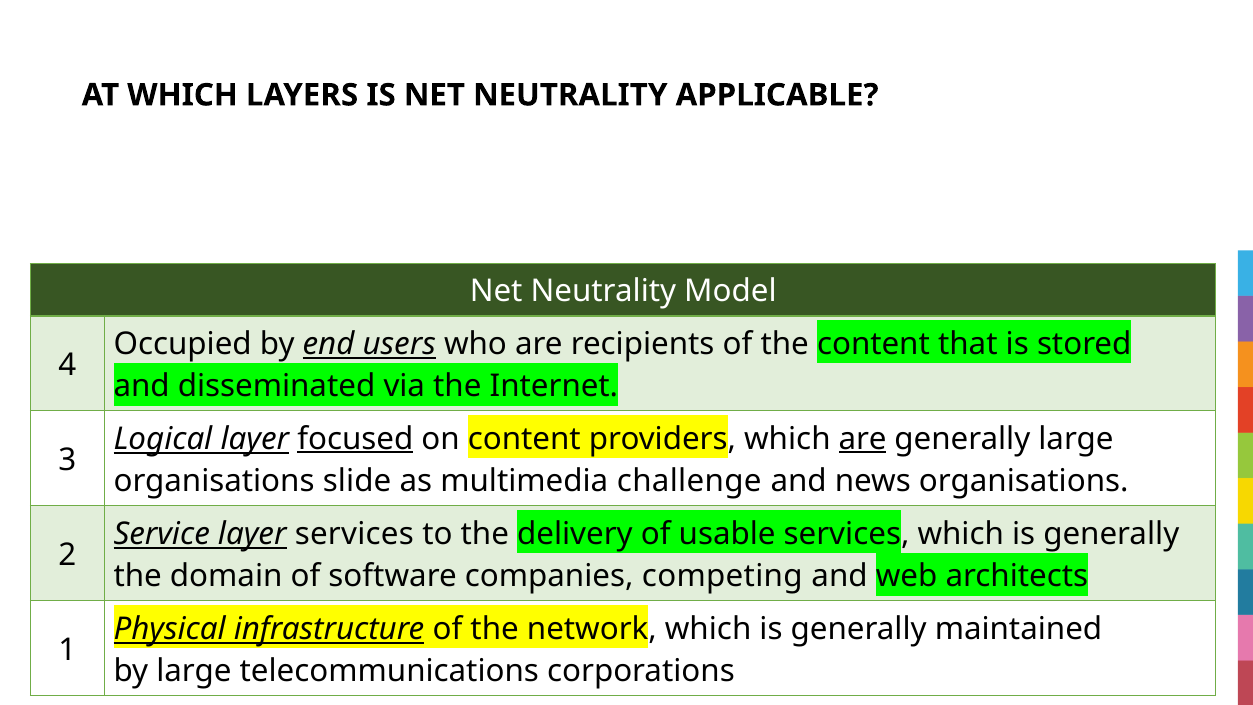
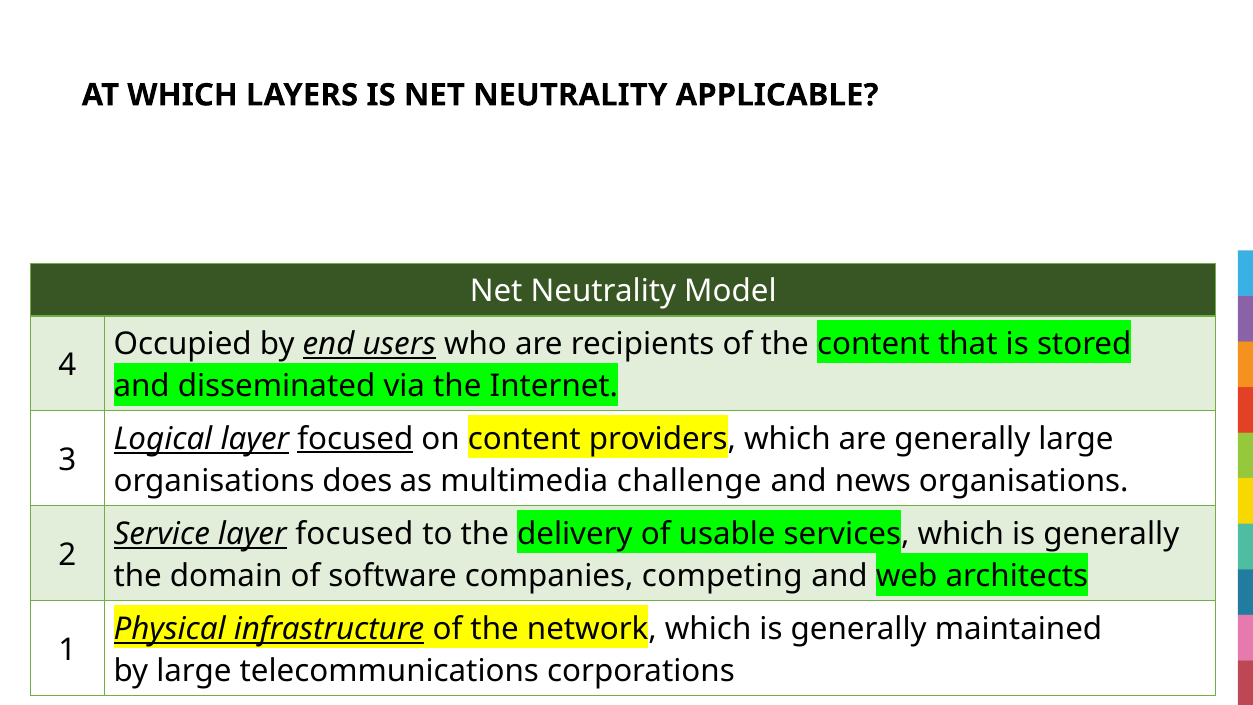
are at (863, 439) underline: present -> none
slide: slide -> does
Service layer services: services -> focused
